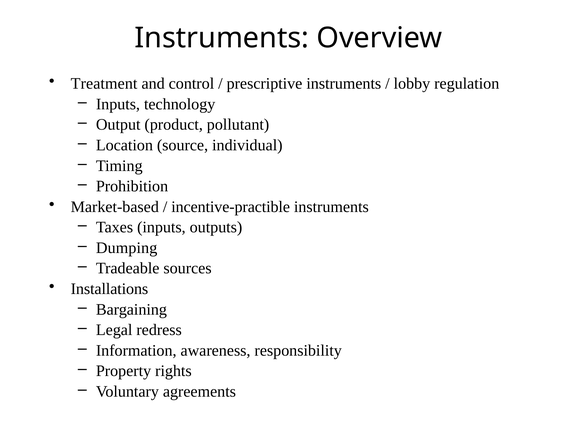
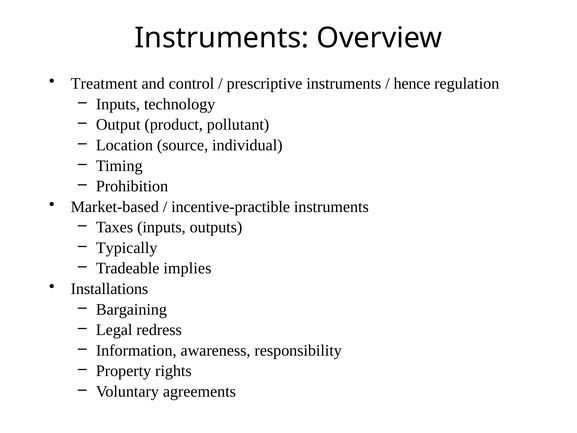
lobby: lobby -> hence
Dumping: Dumping -> Typically
sources: sources -> implies
